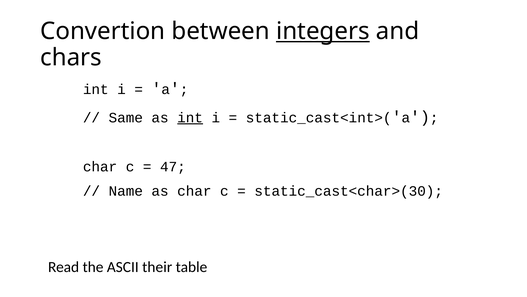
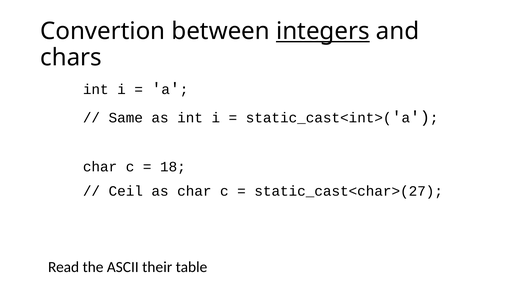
int at (190, 117) underline: present -> none
47: 47 -> 18
Name: Name -> Ceil
static_cast<char>(30: static_cast<char>(30 -> static_cast<char>(27
